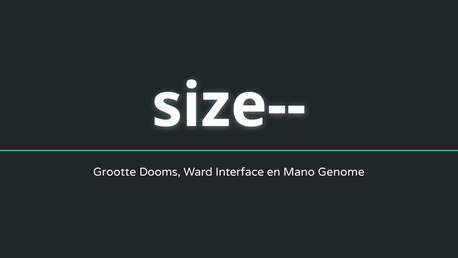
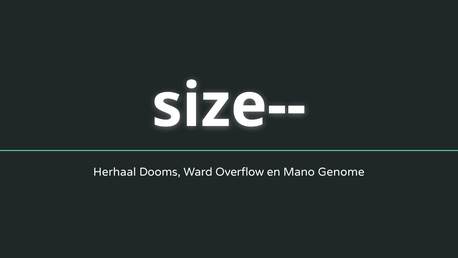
Grootte: Grootte -> Herhaal
Interface: Interface -> Overflow
